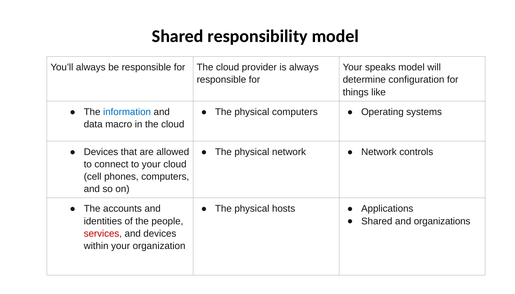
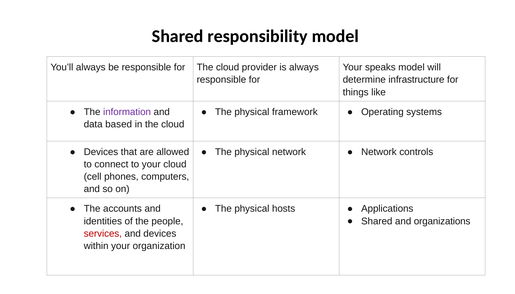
configuration: configuration -> infrastructure
information colour: blue -> purple
physical computers: computers -> framework
macro: macro -> based
